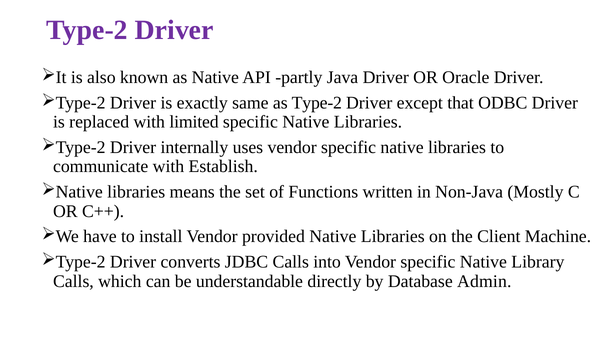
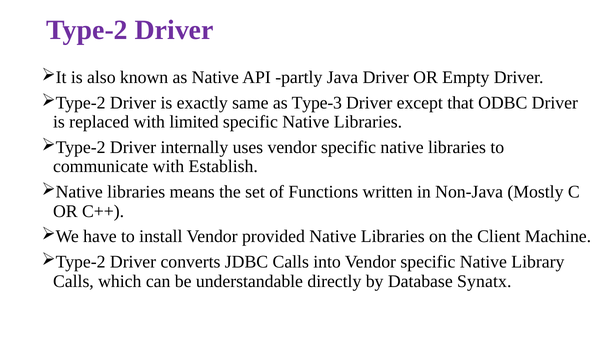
Oracle: Oracle -> Empty
as Type-2: Type-2 -> Type-3
Admin: Admin -> Synatx
